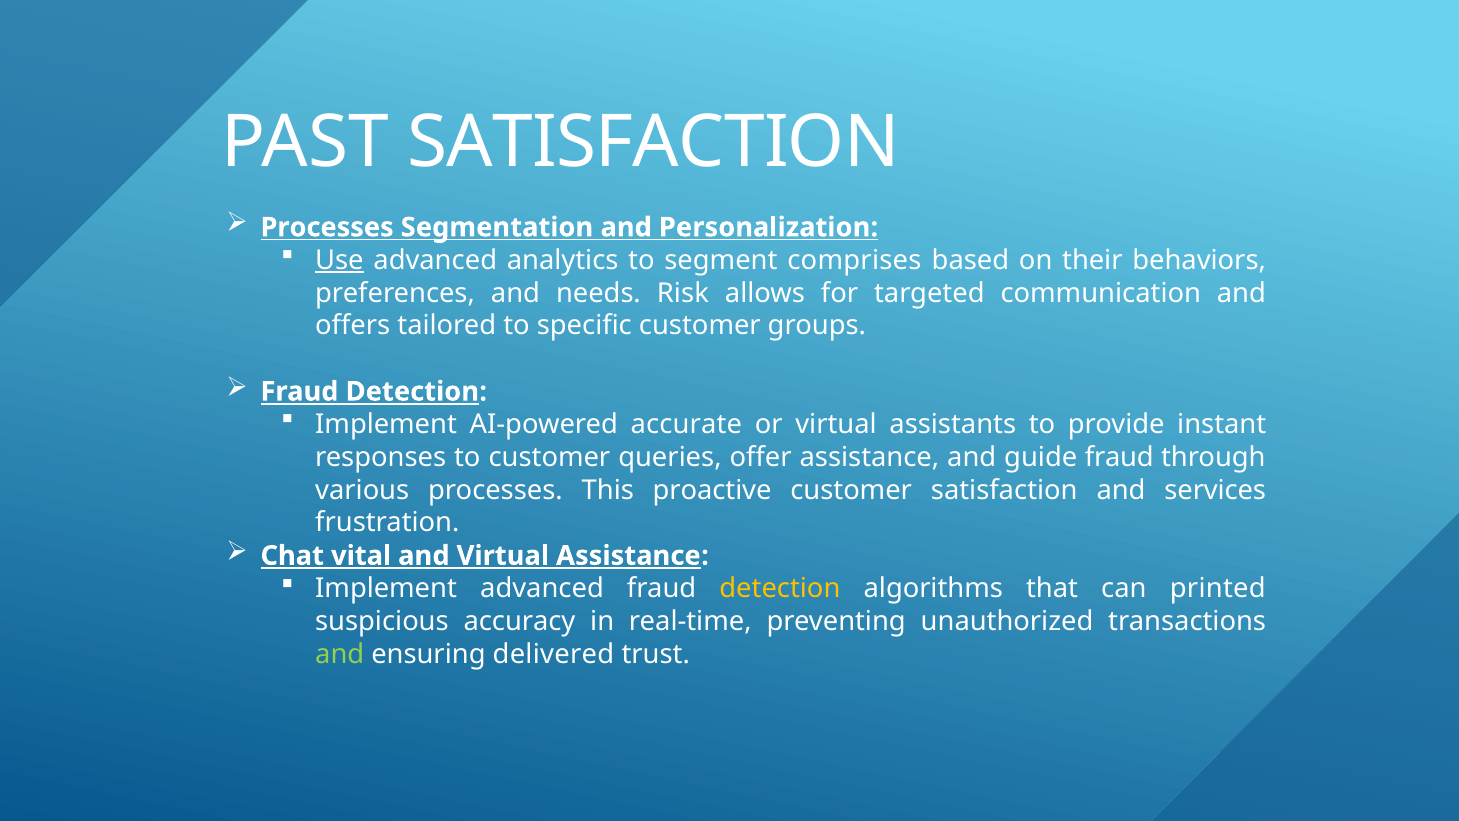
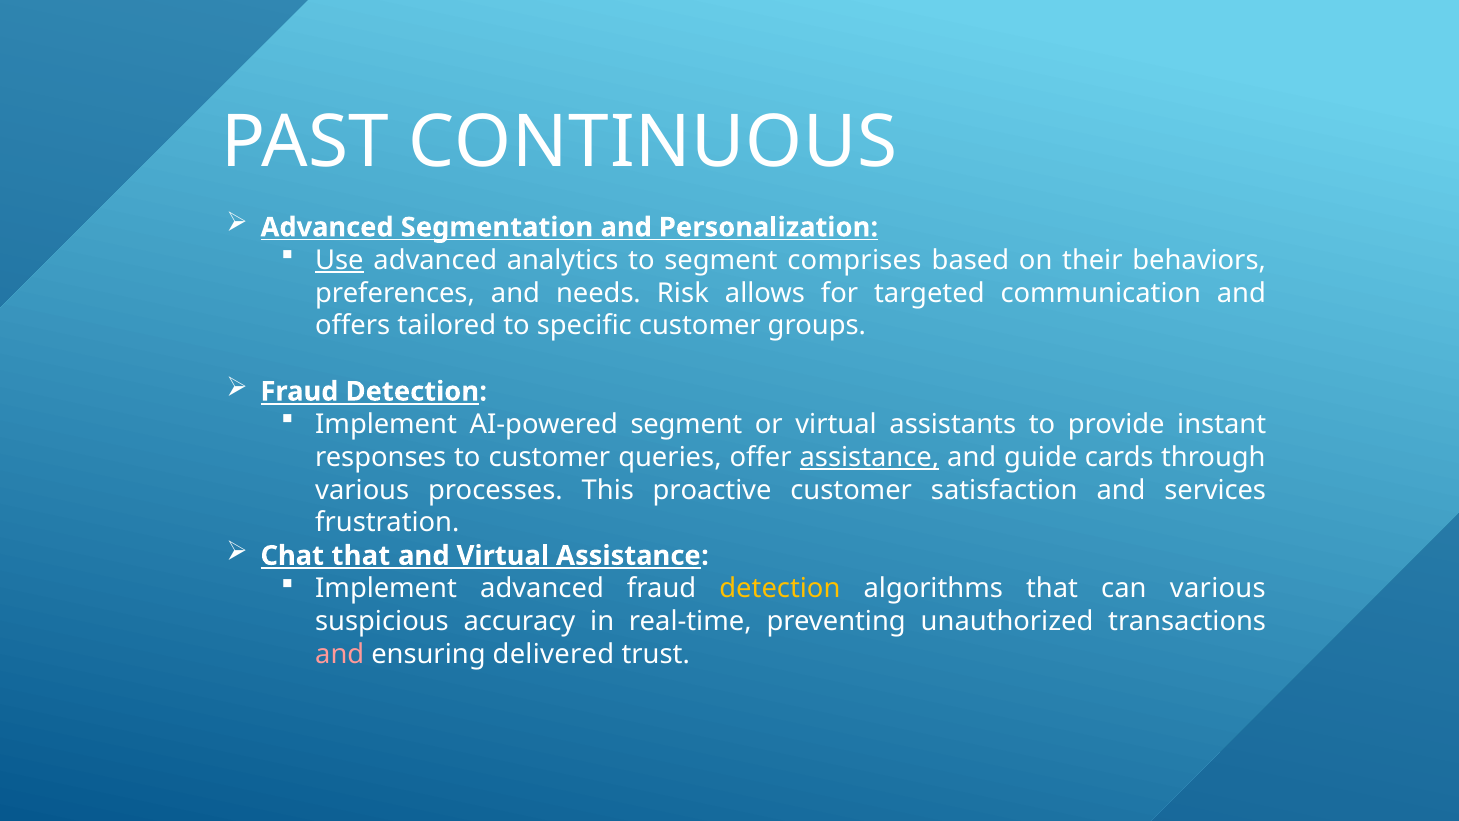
PAST SATISFACTION: SATISFACTION -> CONTINUOUS
Processes at (327, 227): Processes -> Advanced
AI-powered accurate: accurate -> segment
assistance at (869, 457) underline: none -> present
guide fraud: fraud -> cards
Chat vital: vital -> that
can printed: printed -> various
and at (340, 654) colour: light green -> pink
